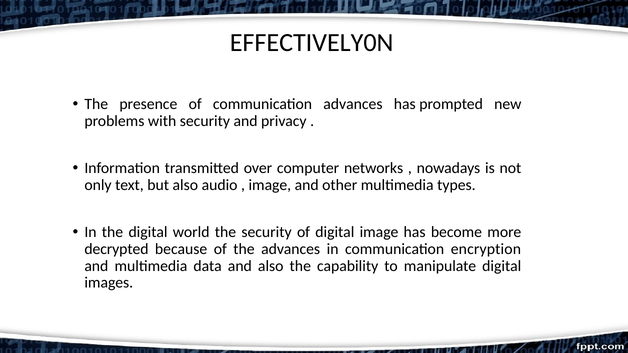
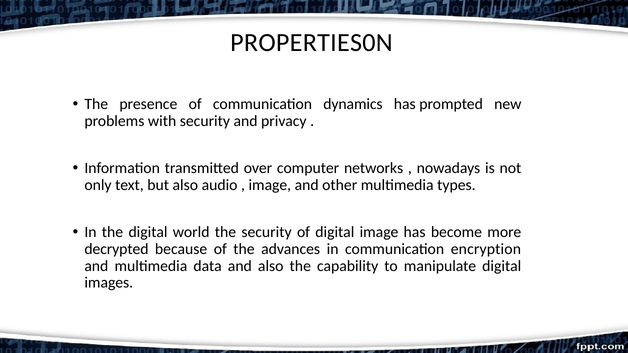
EFFECTIVELY0N: EFFECTIVELY0N -> PROPERTIES0N
communication advances: advances -> dynamics
